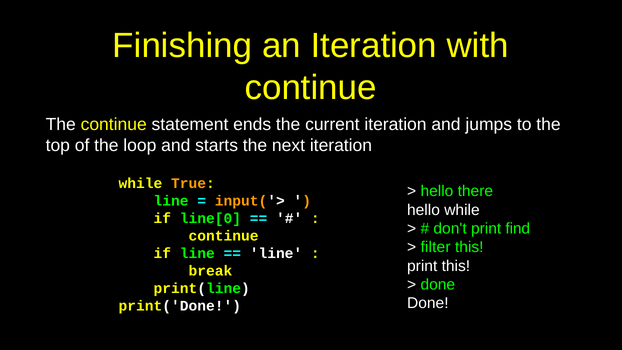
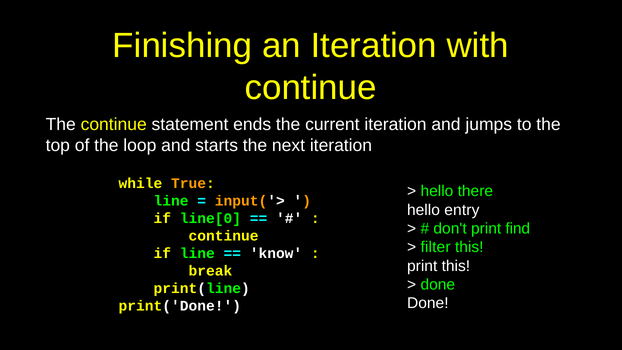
hello while: while -> entry
line at (276, 253): line -> know
